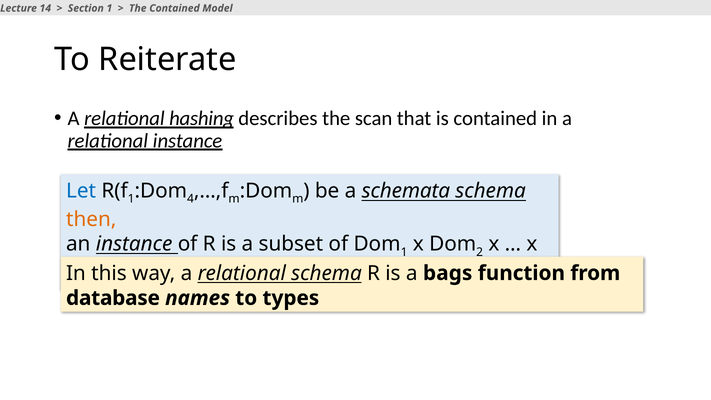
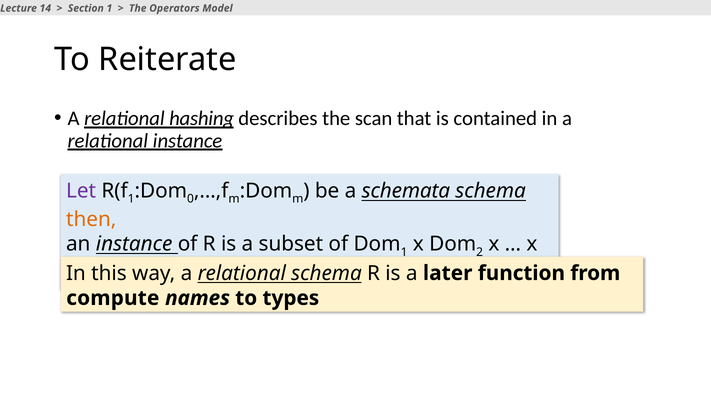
The Contained: Contained -> Operators
Let colour: blue -> purple
4: 4 -> 0
bags: bags -> later
database: database -> compute
